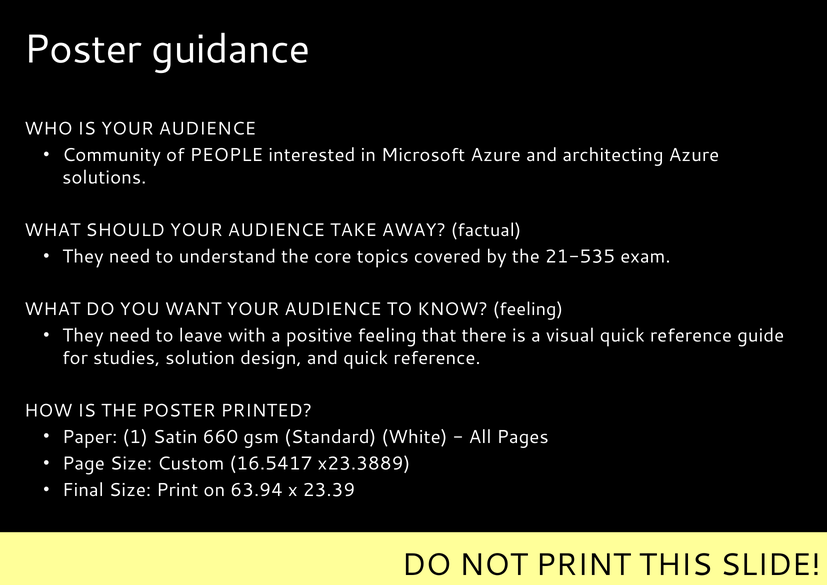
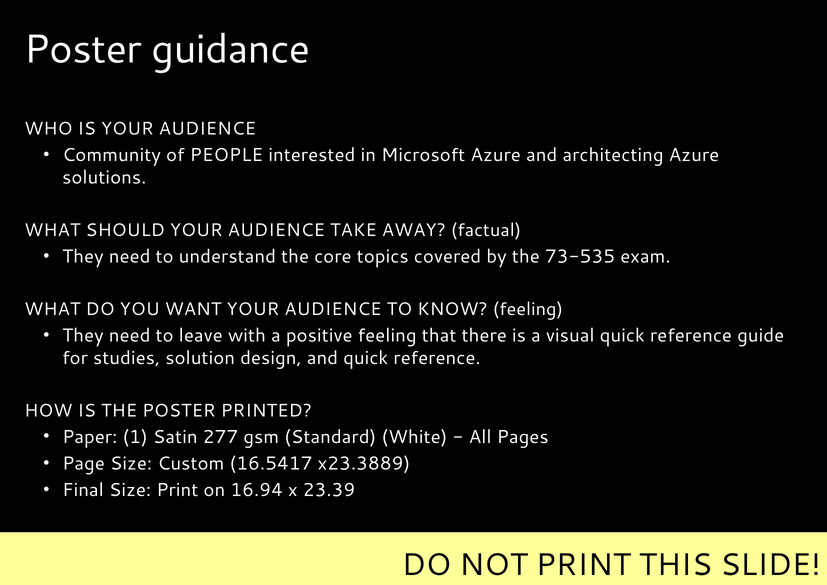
21-535: 21-535 -> 73-535
660: 660 -> 277
63.94: 63.94 -> 16.94
